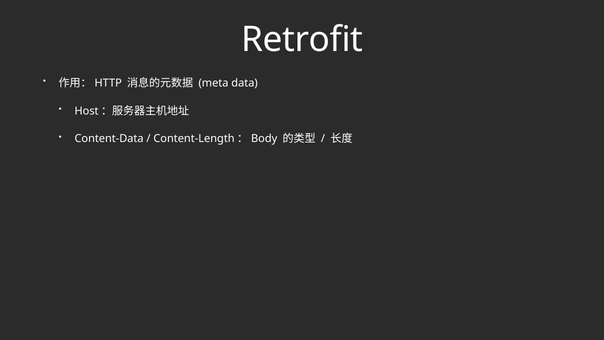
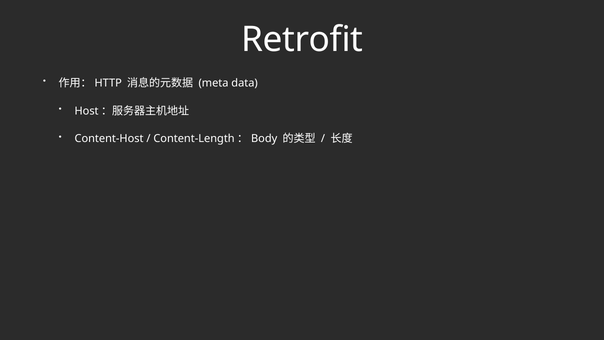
Content-Data: Content-Data -> Content-Host
